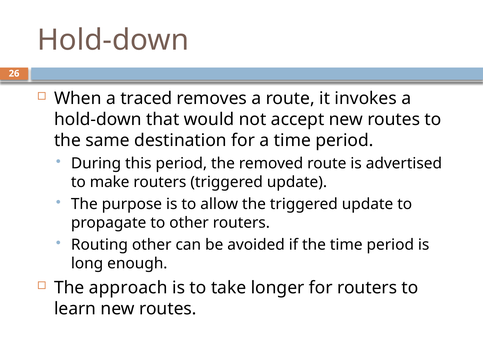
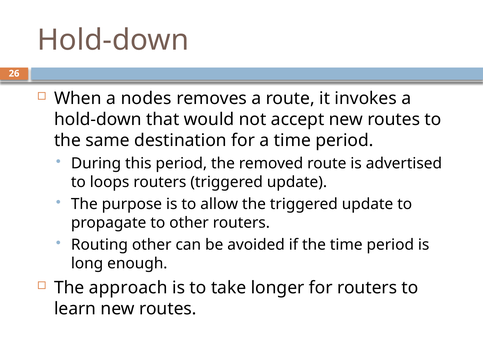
traced: traced -> nodes
make: make -> loops
